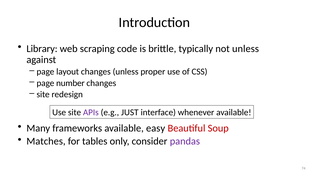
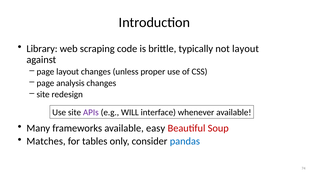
not unless: unless -> layout
number: number -> analysis
JUST: JUST -> WILL
pandas colour: purple -> blue
